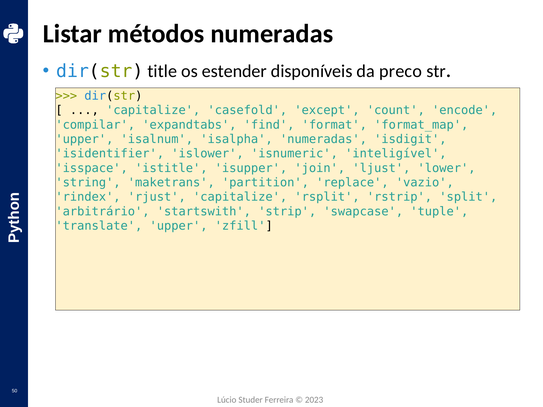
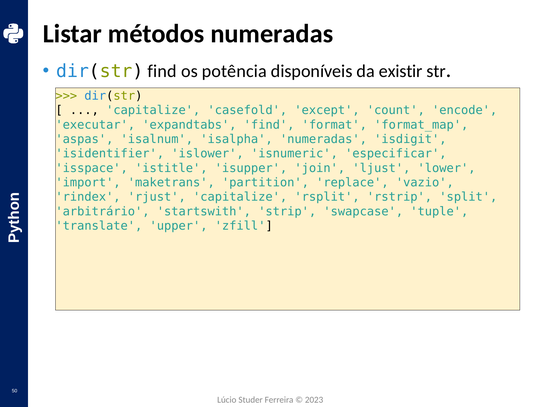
dir(str title: title -> find
estender: estender -> potência
preco: preco -> existir
compilar: compilar -> executar
upper at (84, 139): upper -> aspas
inteligível: inteligível -> especificar
string: string -> import
